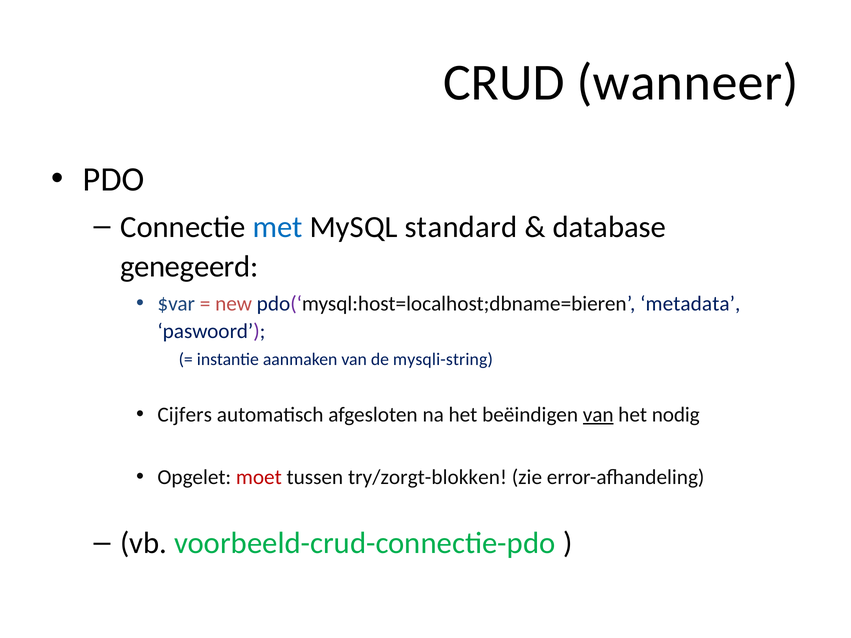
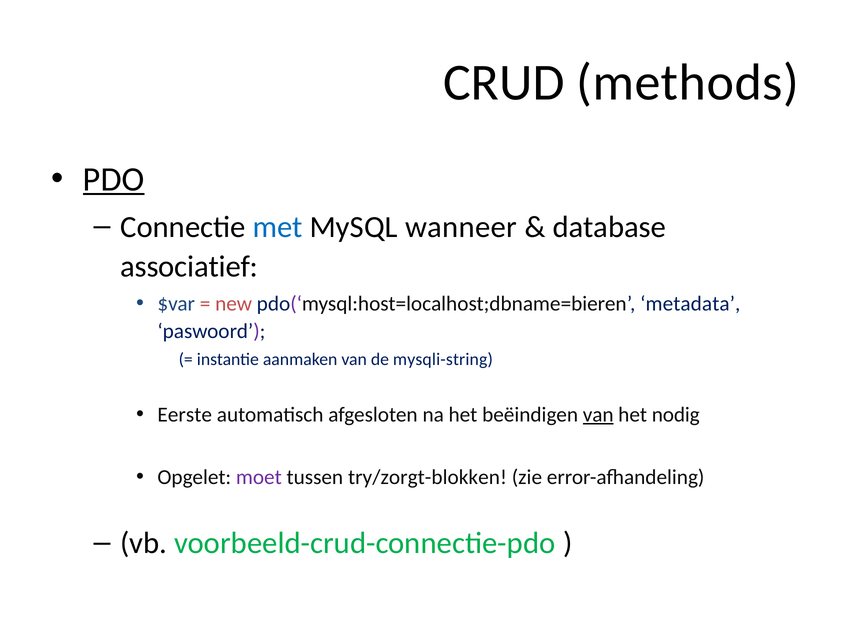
wanneer: wanneer -> methods
PDO underline: none -> present
standard: standard -> wanneer
genegeerd: genegeerd -> associatief
Cijfers: Cijfers -> Eerste
moet colour: red -> purple
